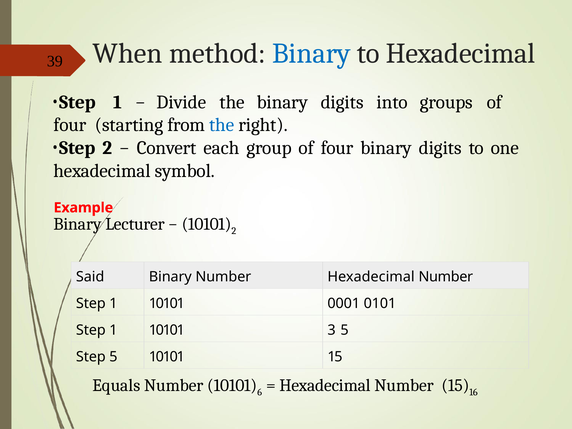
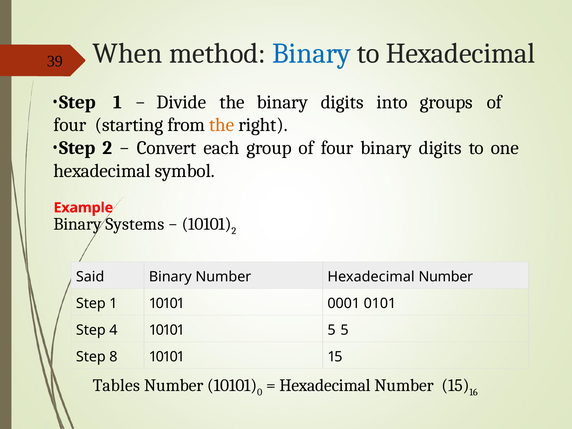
the at (222, 125) colour: blue -> orange
Lecturer: Lecturer -> Systems
1 at (113, 330): 1 -> 4
10101 3: 3 -> 5
Step 5: 5 -> 8
Equals: Equals -> Tables
6: 6 -> 0
